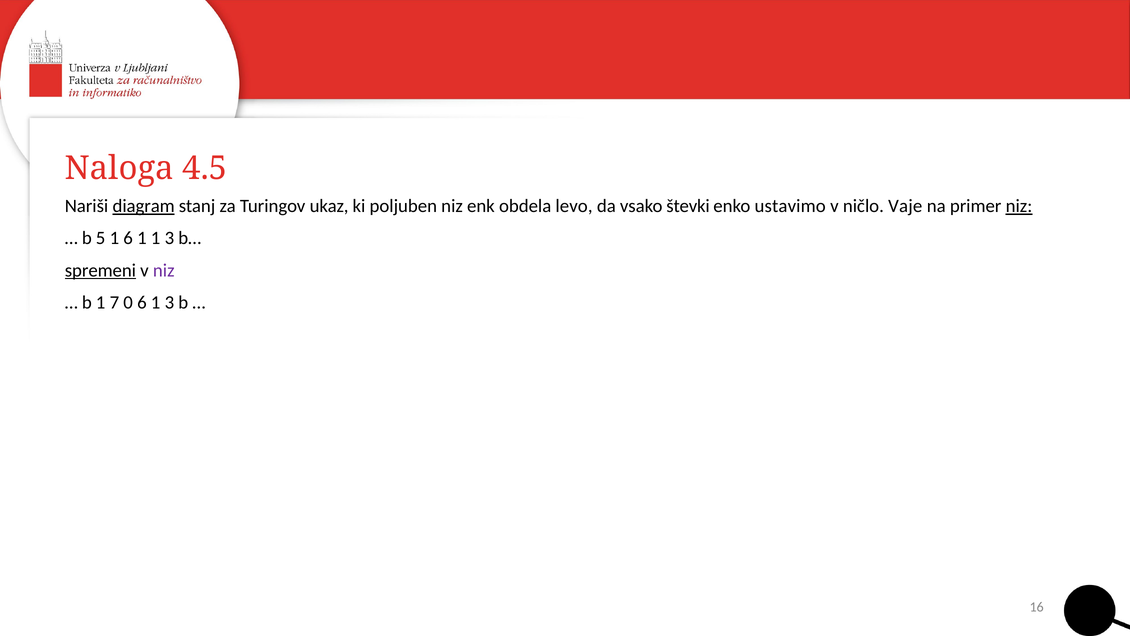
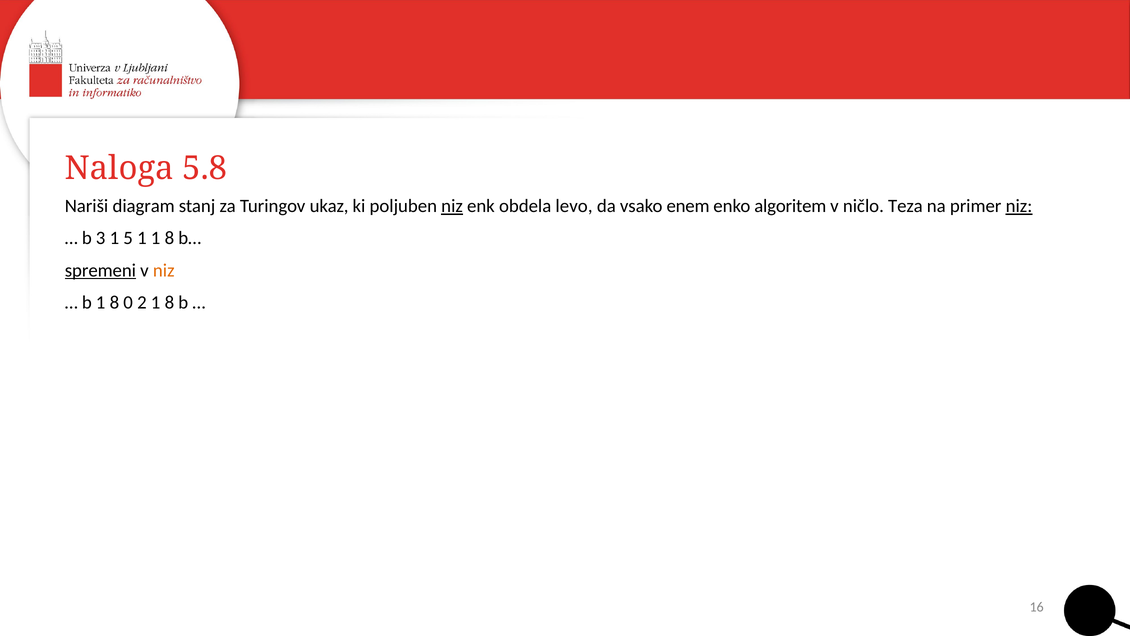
4.5: 4.5 -> 5.8
diagram underline: present -> none
niz at (452, 206) underline: none -> present
števki: števki -> enem
ustavimo: ustavimo -> algoritem
Vaje: Vaje -> Teza
5: 5 -> 3
1 6: 6 -> 5
1 1 3: 3 -> 8
niz at (164, 270) colour: purple -> orange
b 1 7: 7 -> 8
0 6: 6 -> 2
3 at (169, 302): 3 -> 8
